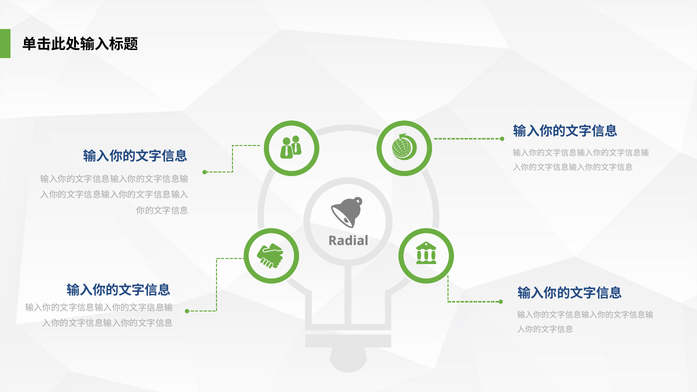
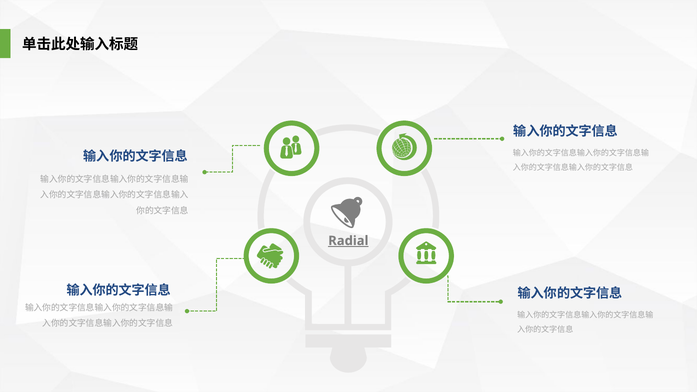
Radial underline: none -> present
